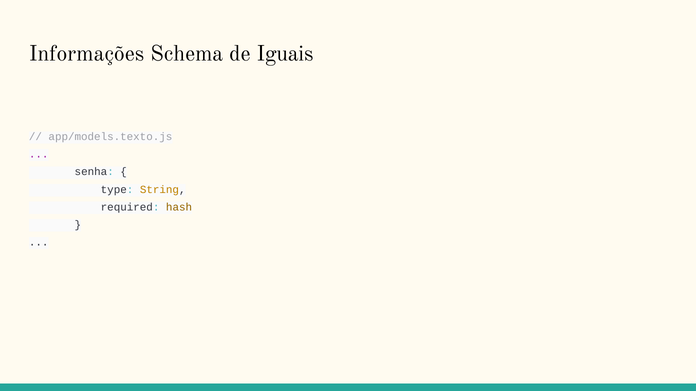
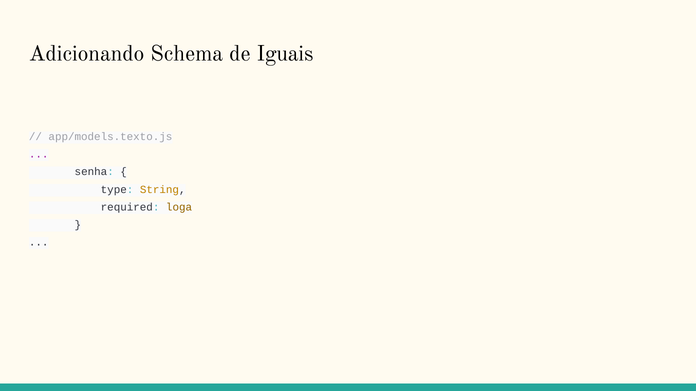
Informações: Informações -> Adicionando
hash: hash -> loga
